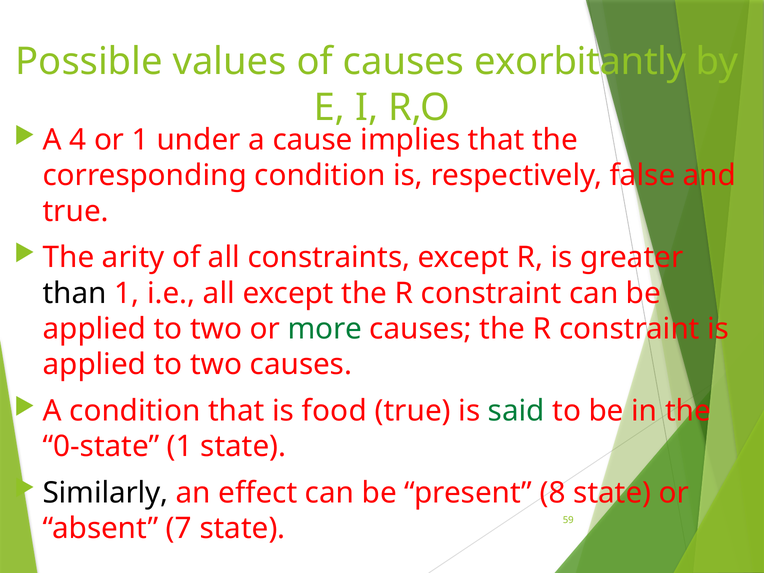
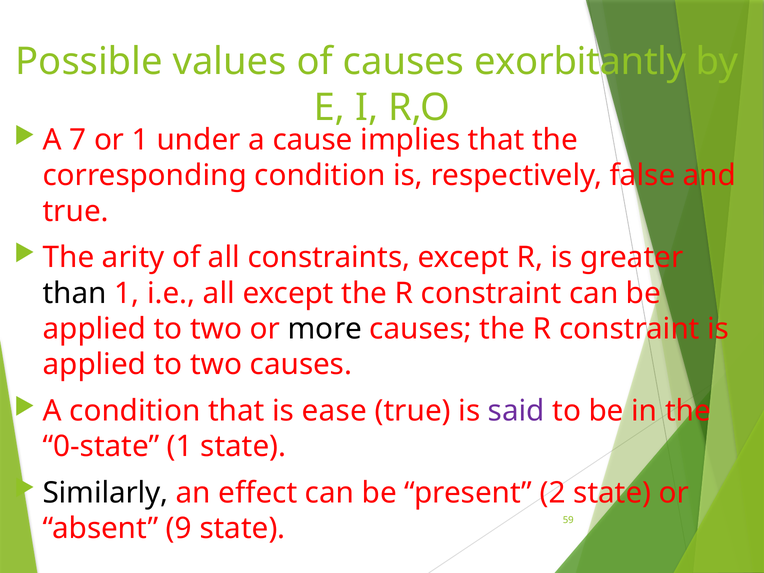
4: 4 -> 7
more colour: green -> black
food: food -> ease
said colour: green -> purple
8: 8 -> 2
7: 7 -> 9
